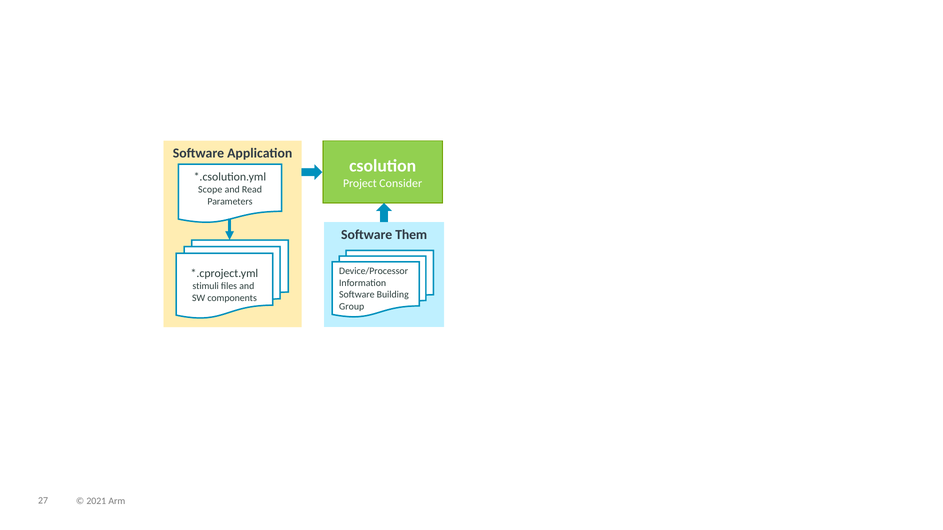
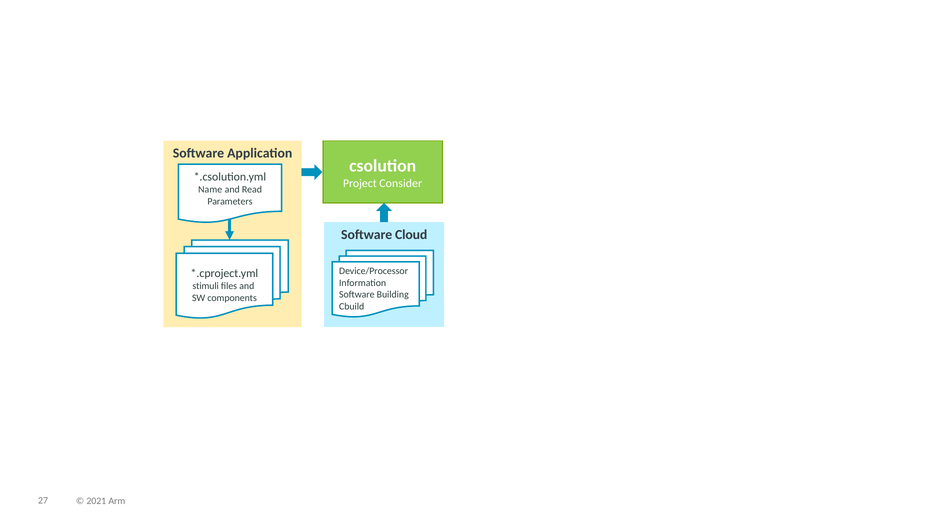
Scope: Scope -> Name
Them: Them -> Cloud
Group: Group -> Cbuild
